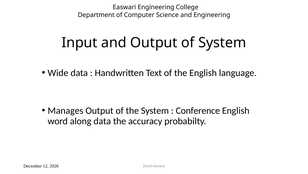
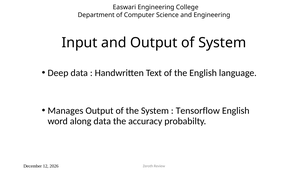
Wide: Wide -> Deep
Conference: Conference -> Tensorflow
